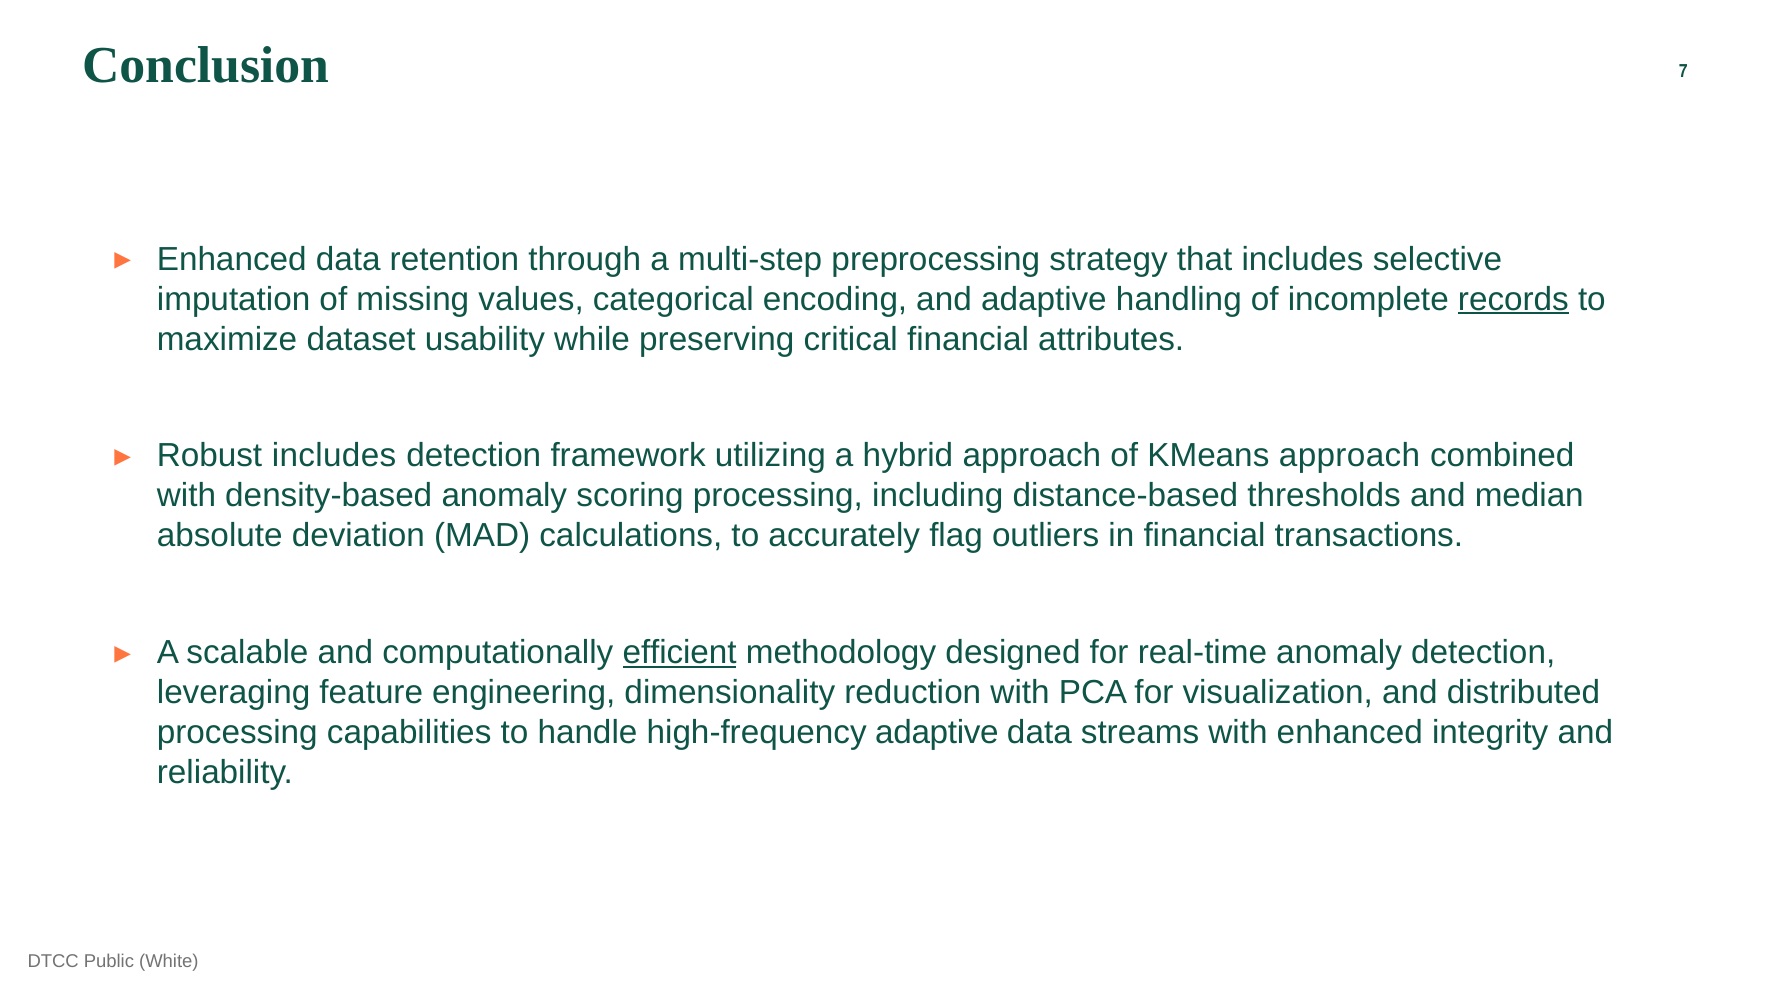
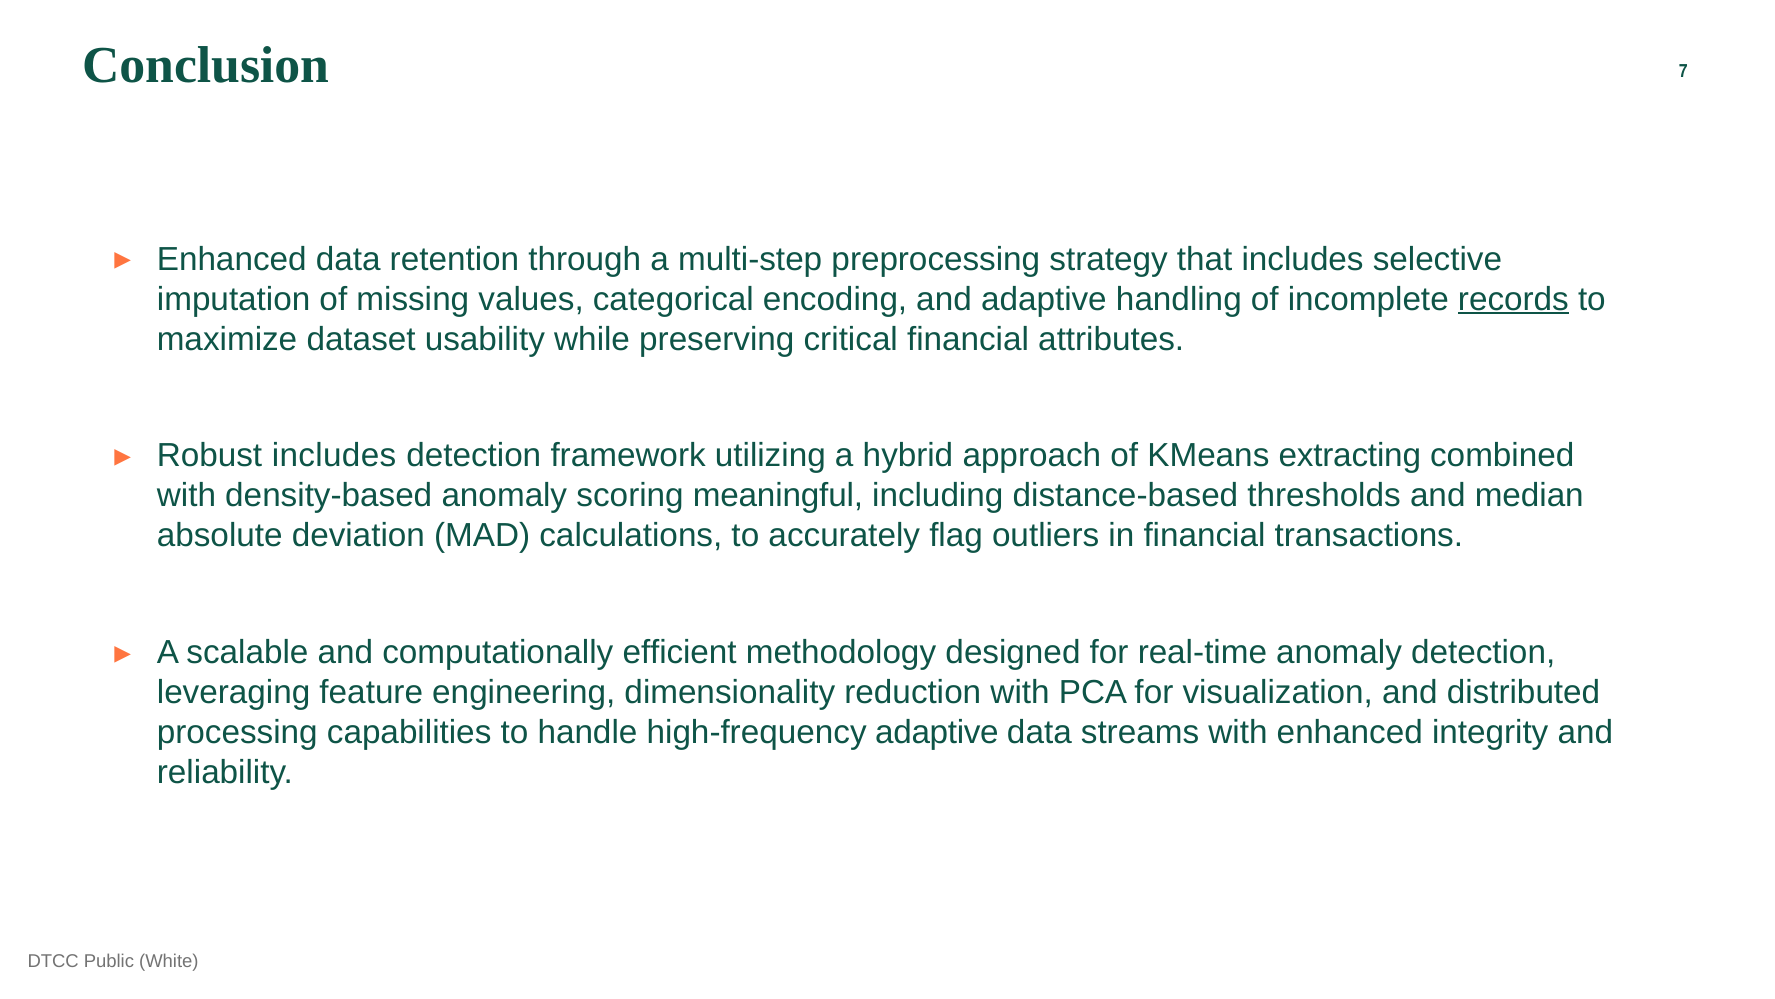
KMeans approach: approach -> extracting
scoring processing: processing -> meaningful
efficient underline: present -> none
